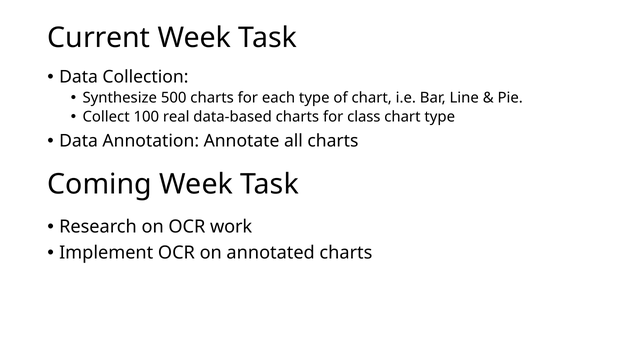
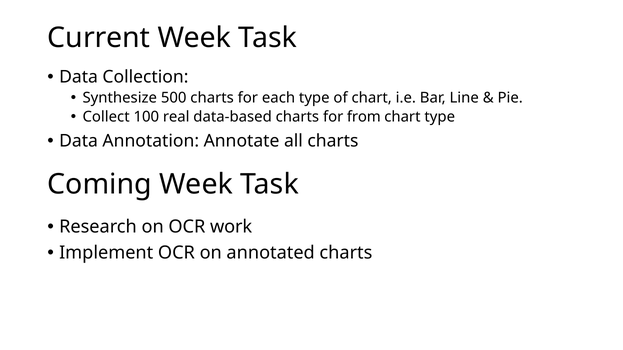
class: class -> from
